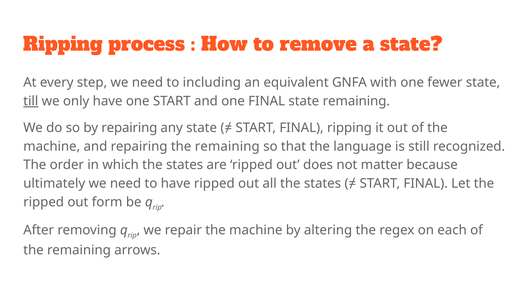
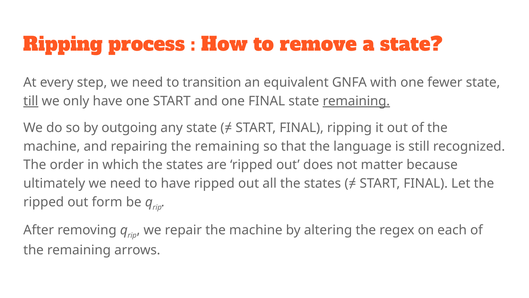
including: including -> transition
remaining at (356, 101) underline: none -> present
by repairing: repairing -> outgoing
